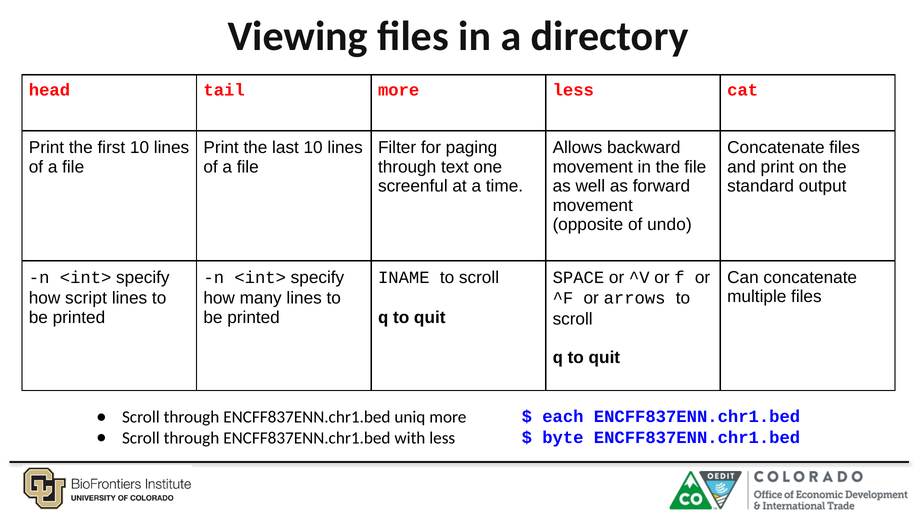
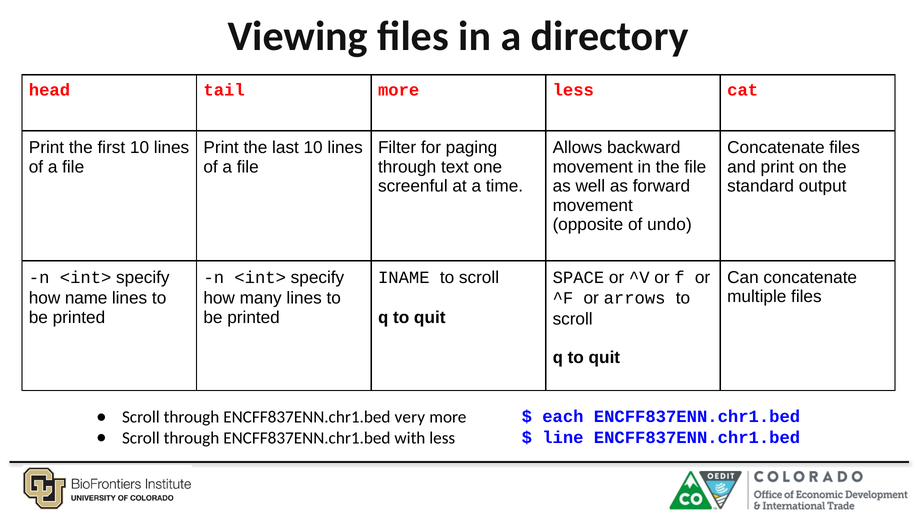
script: script -> name
uniq: uniq -> very
byte: byte -> line
